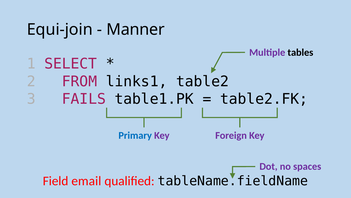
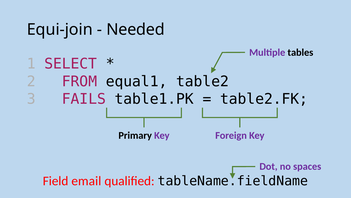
Manner: Manner -> Needed
links1: links1 -> equal1
Primary colour: blue -> black
